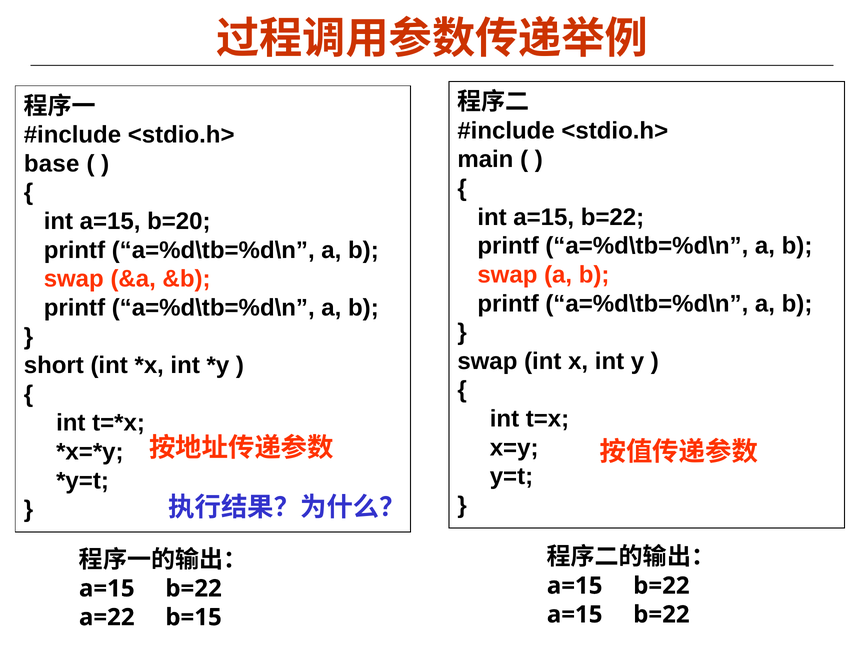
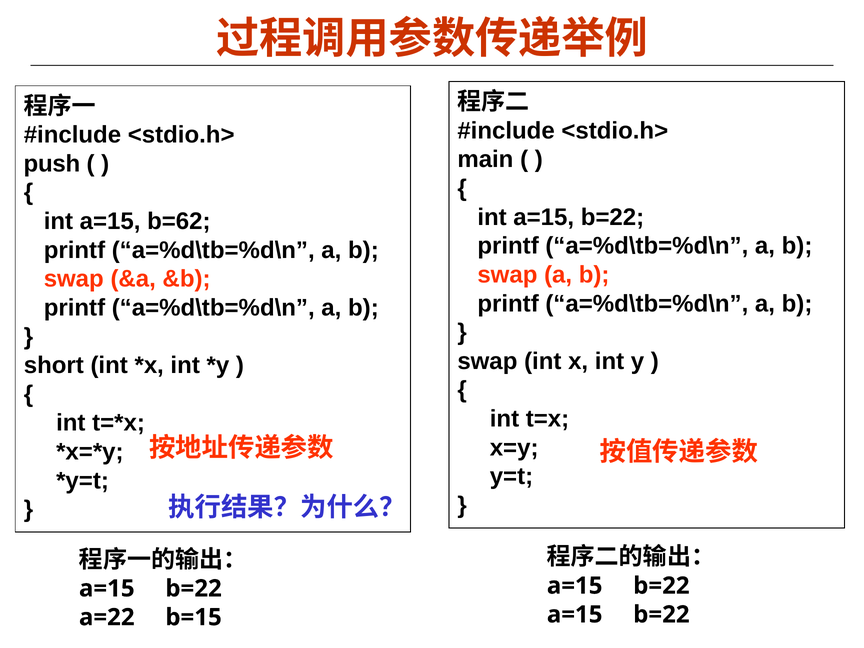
base: base -> push
b=20: b=20 -> b=62
